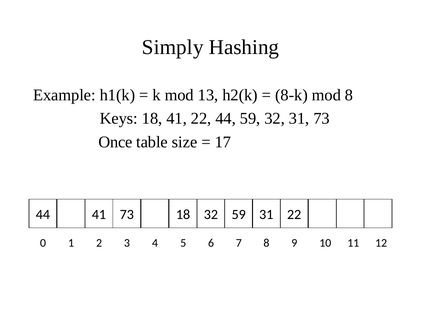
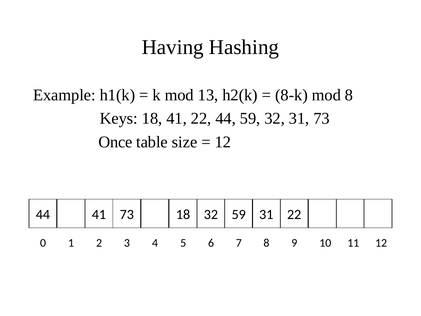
Simply: Simply -> Having
17 at (223, 142): 17 -> 12
